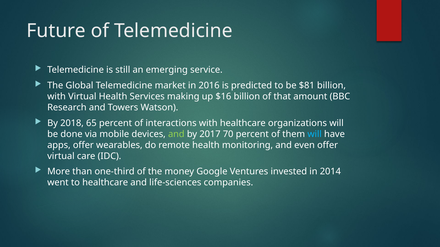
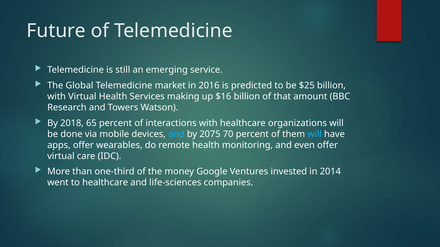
$81: $81 -> $25
and at (176, 134) colour: light green -> light blue
2017: 2017 -> 2075
